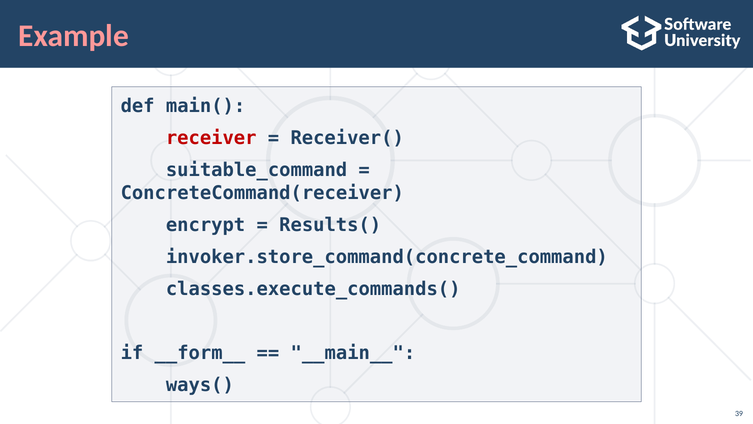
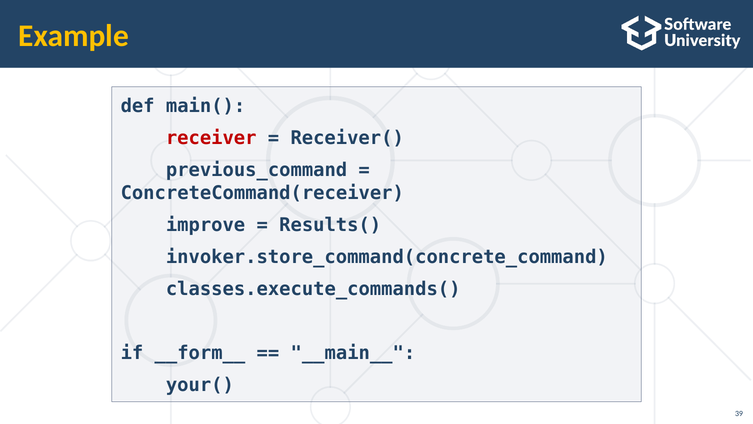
Example colour: pink -> yellow
suitable_command: suitable_command -> previous_command
encrypt: encrypt -> improve
ways(: ways( -> your(
